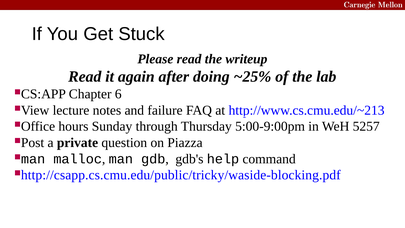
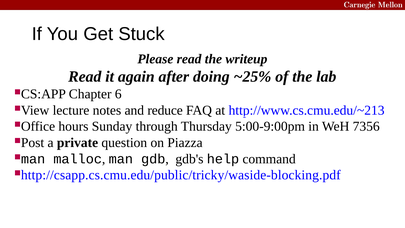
failure: failure -> reduce
5257: 5257 -> 7356
